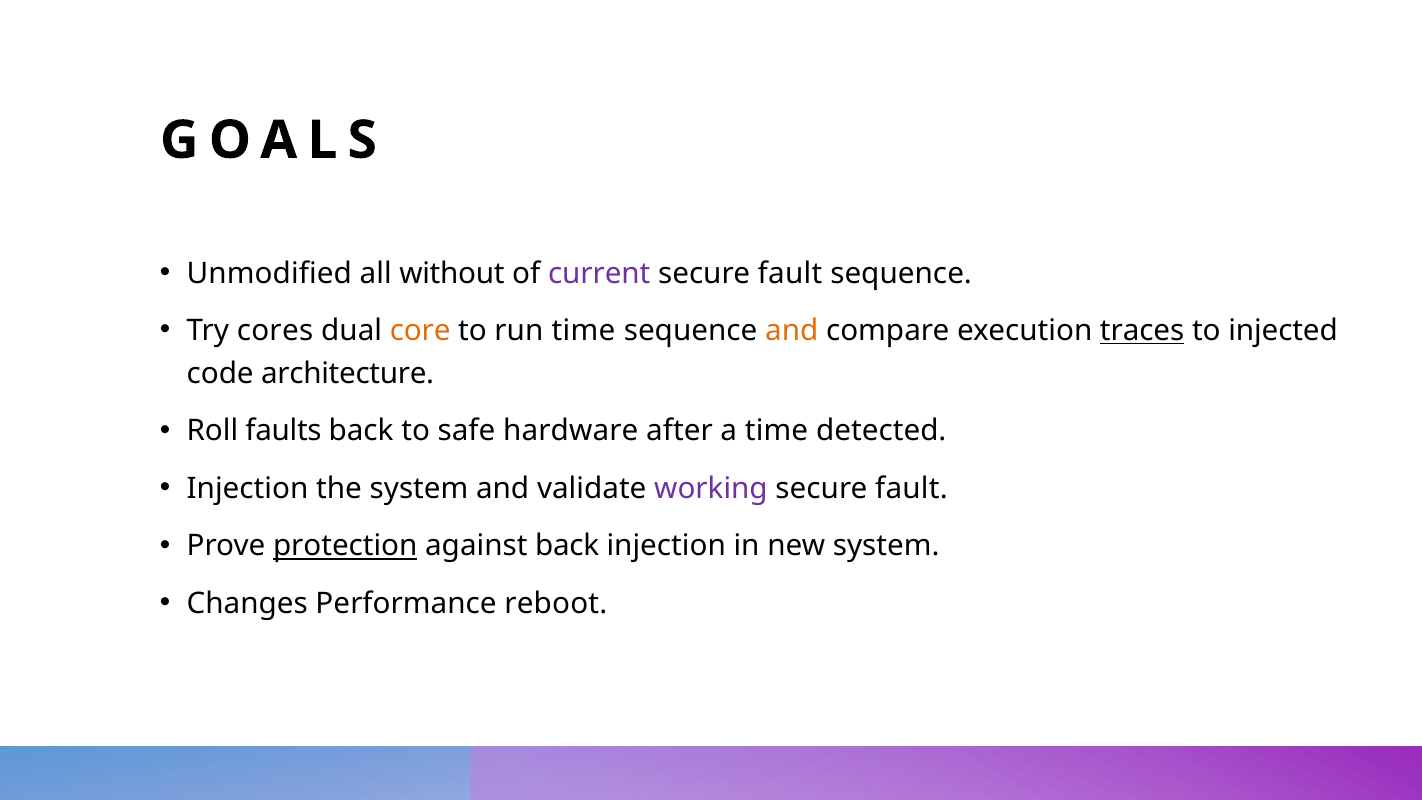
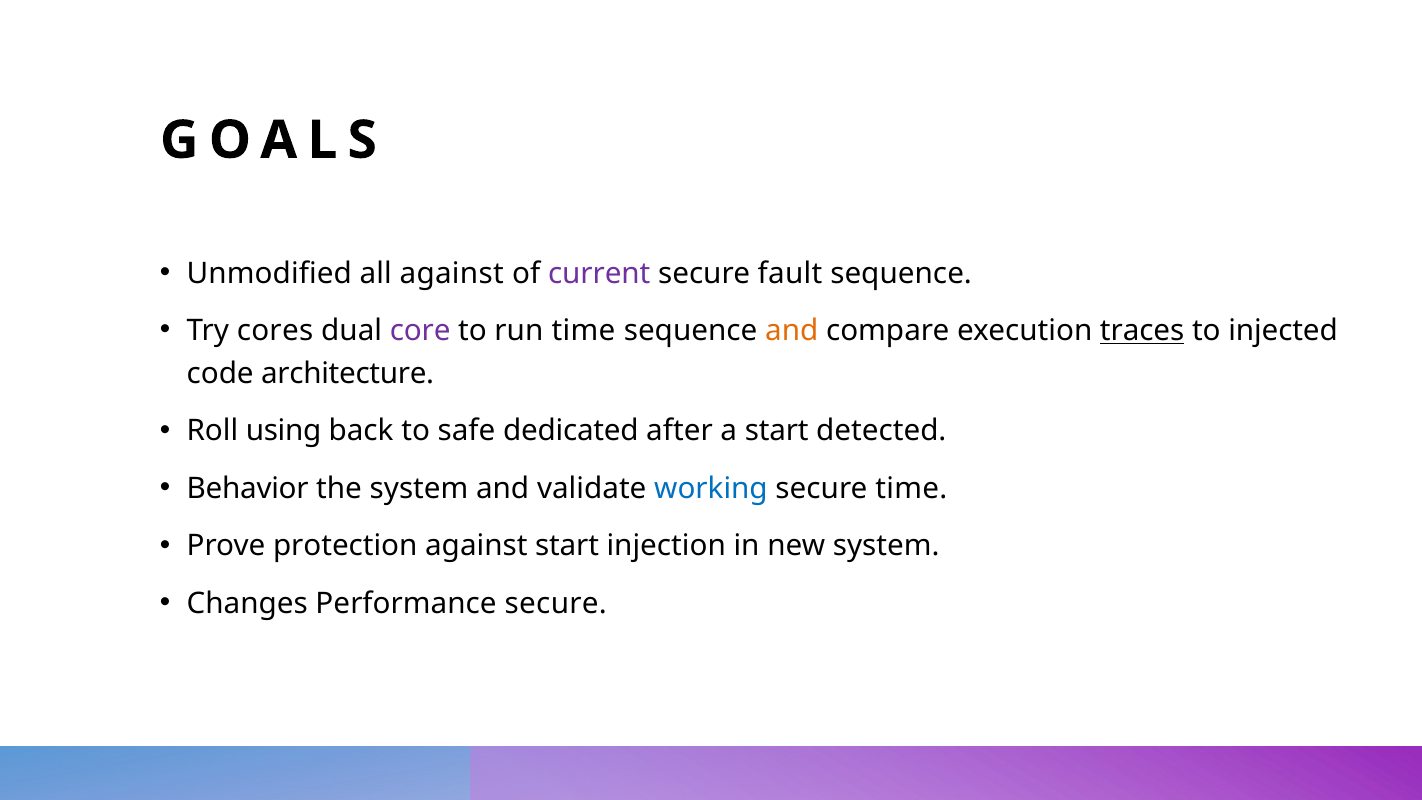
all without: without -> against
core colour: orange -> purple
faults: faults -> using
hardware: hardware -> dedicated
a time: time -> start
Injection at (248, 488): Injection -> Behavior
working colour: purple -> blue
fault at (911, 488): fault -> time
protection underline: present -> none
against back: back -> start
Performance reboot: reboot -> secure
